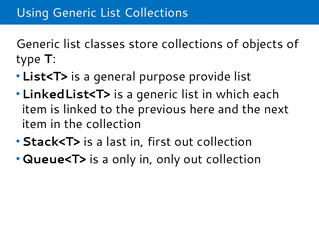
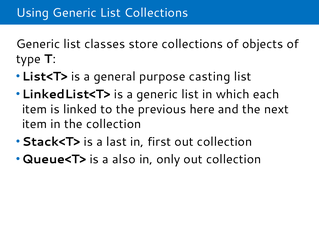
provide: provide -> casting
a only: only -> also
